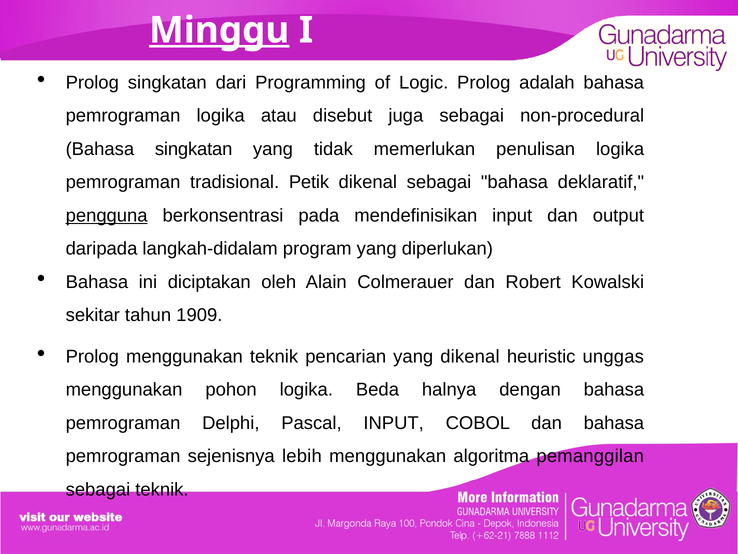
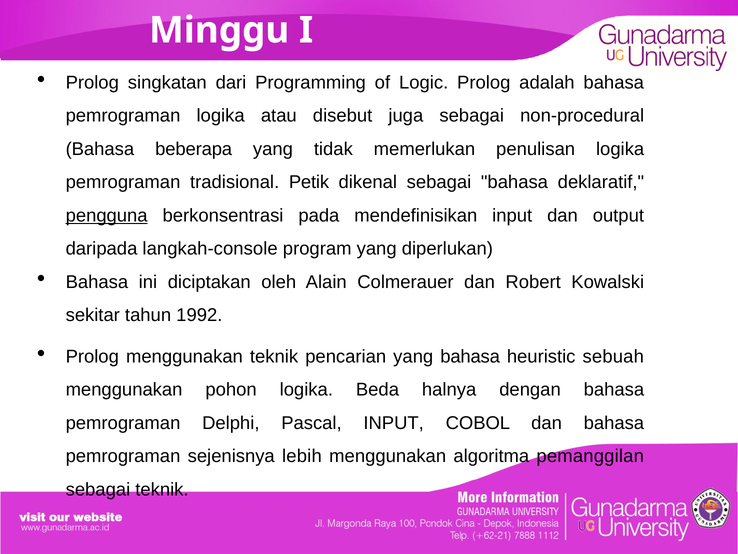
Minggu underline: present -> none
Bahasa singkatan: singkatan -> beberapa
langkah-didalam: langkah-didalam -> langkah-console
1909: 1909 -> 1992
yang dikenal: dikenal -> bahasa
unggas: unggas -> sebuah
